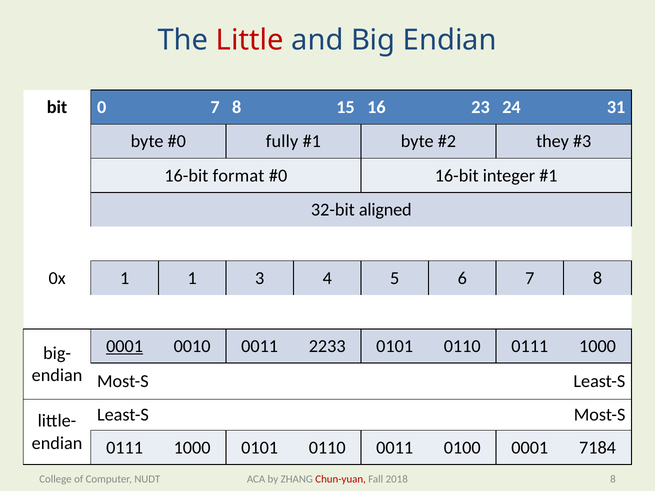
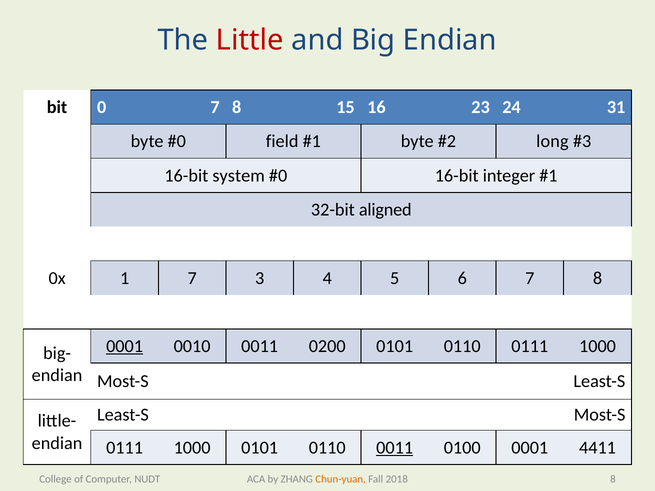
fully: fully -> field
they: they -> long
format: format -> system
1 1: 1 -> 7
2233: 2233 -> 0200
0011 at (395, 448) underline: none -> present
7184: 7184 -> 4411
Chun-yuan colour: red -> orange
